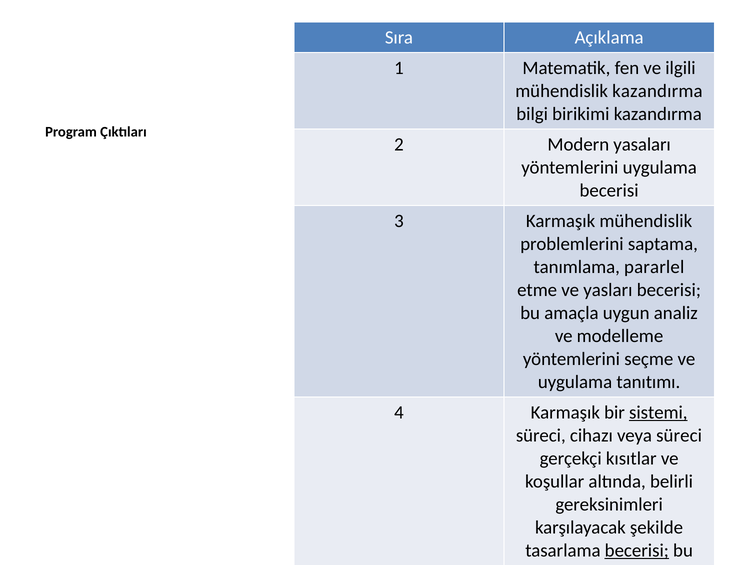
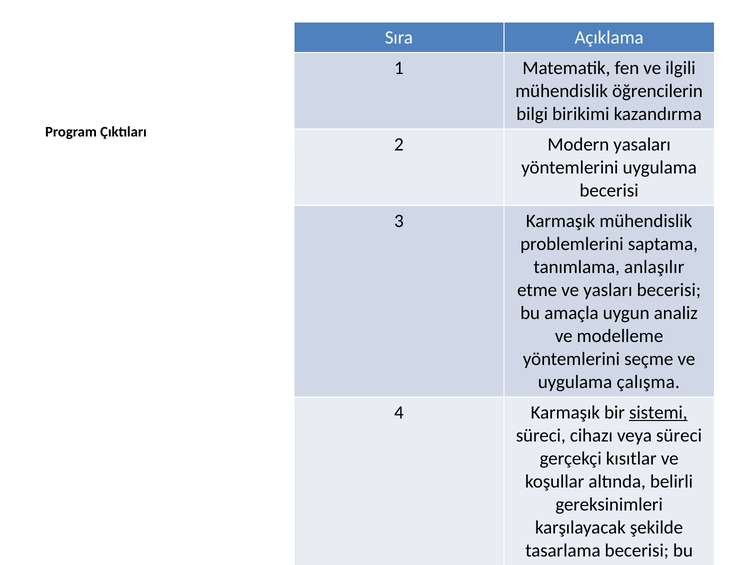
mühendislik kazandırma: kazandırma -> öğrencilerin
tanımlama pararlel: pararlel -> anlaşılır
uygulama tanıtımı: tanıtımı -> çalışma
becerisi at (637, 550) underline: present -> none
